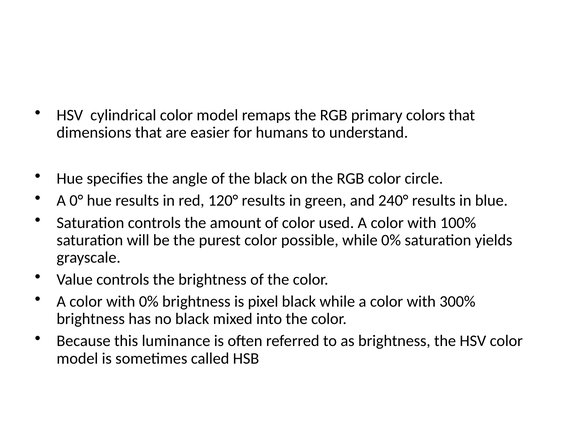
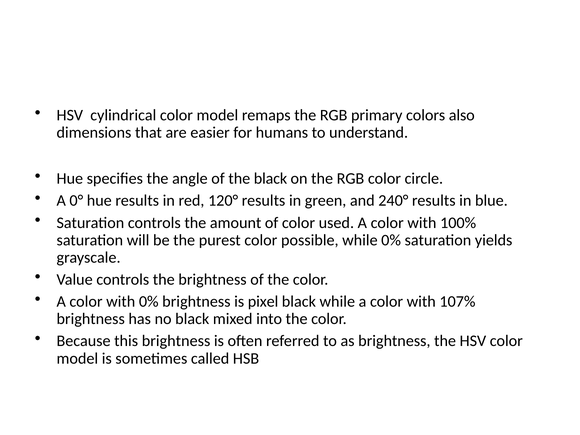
colors that: that -> also
300%: 300% -> 107%
this luminance: luminance -> brightness
